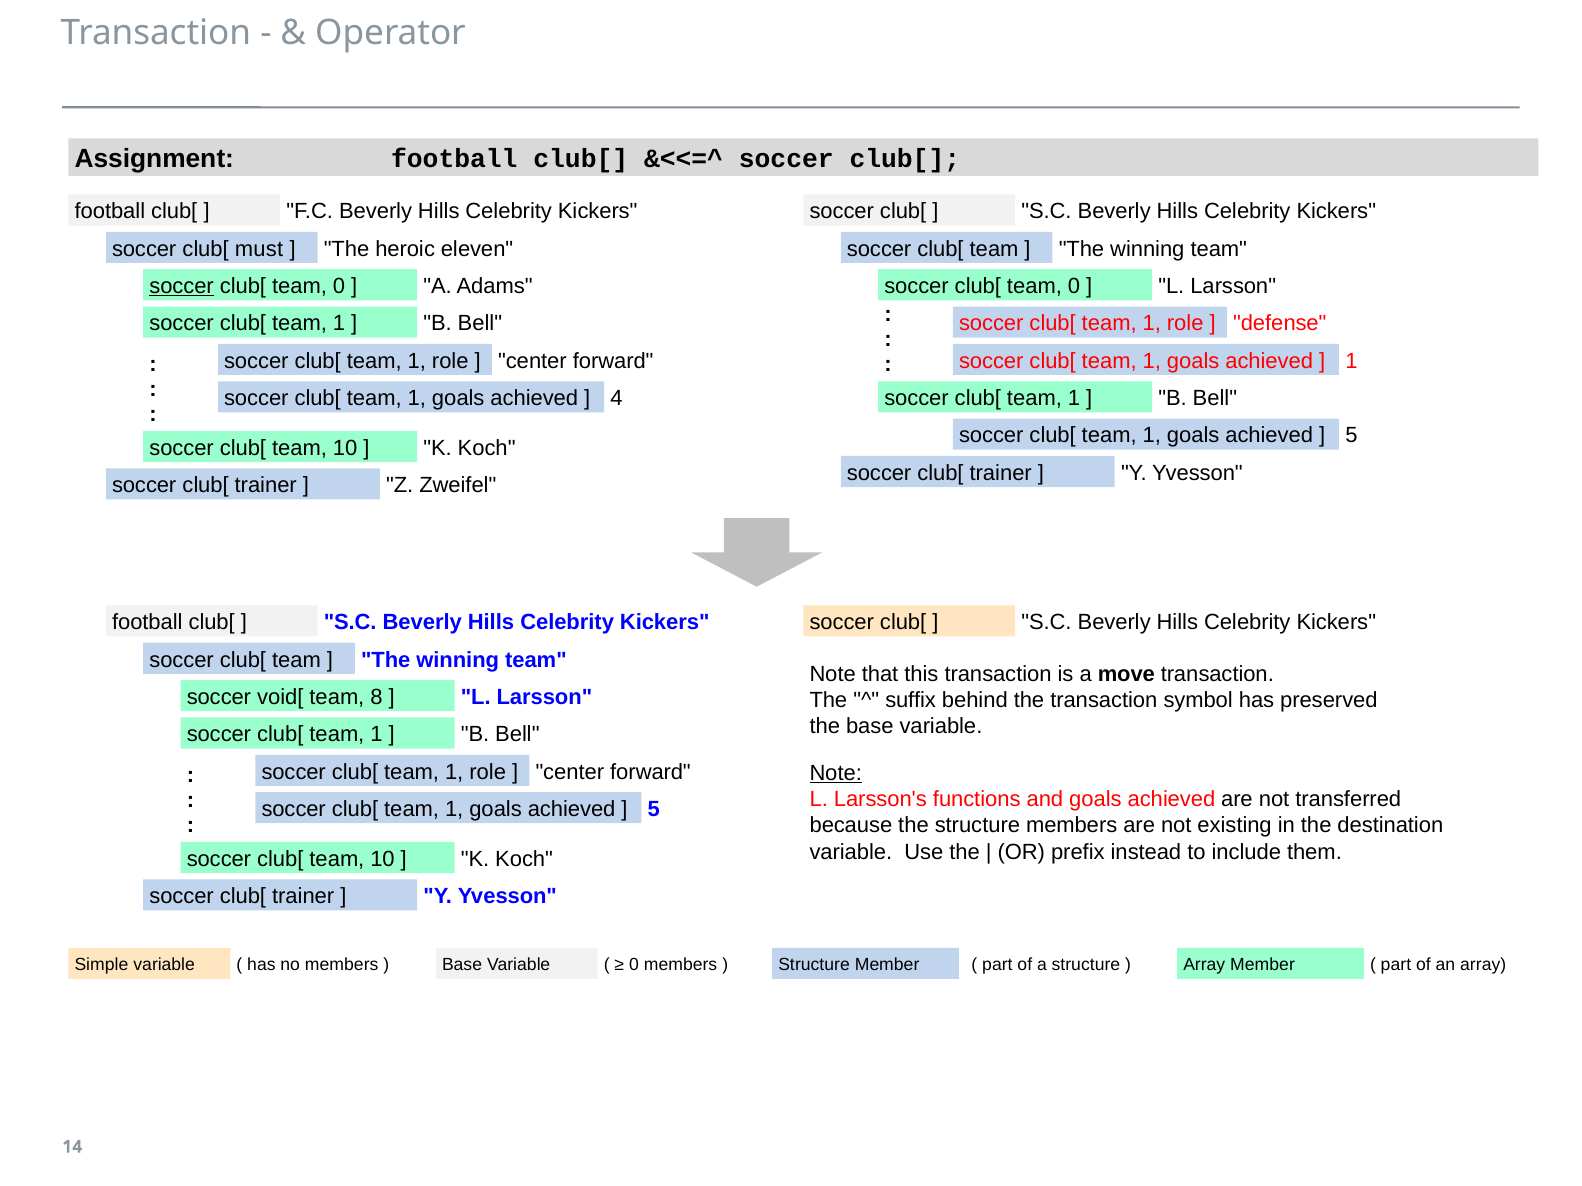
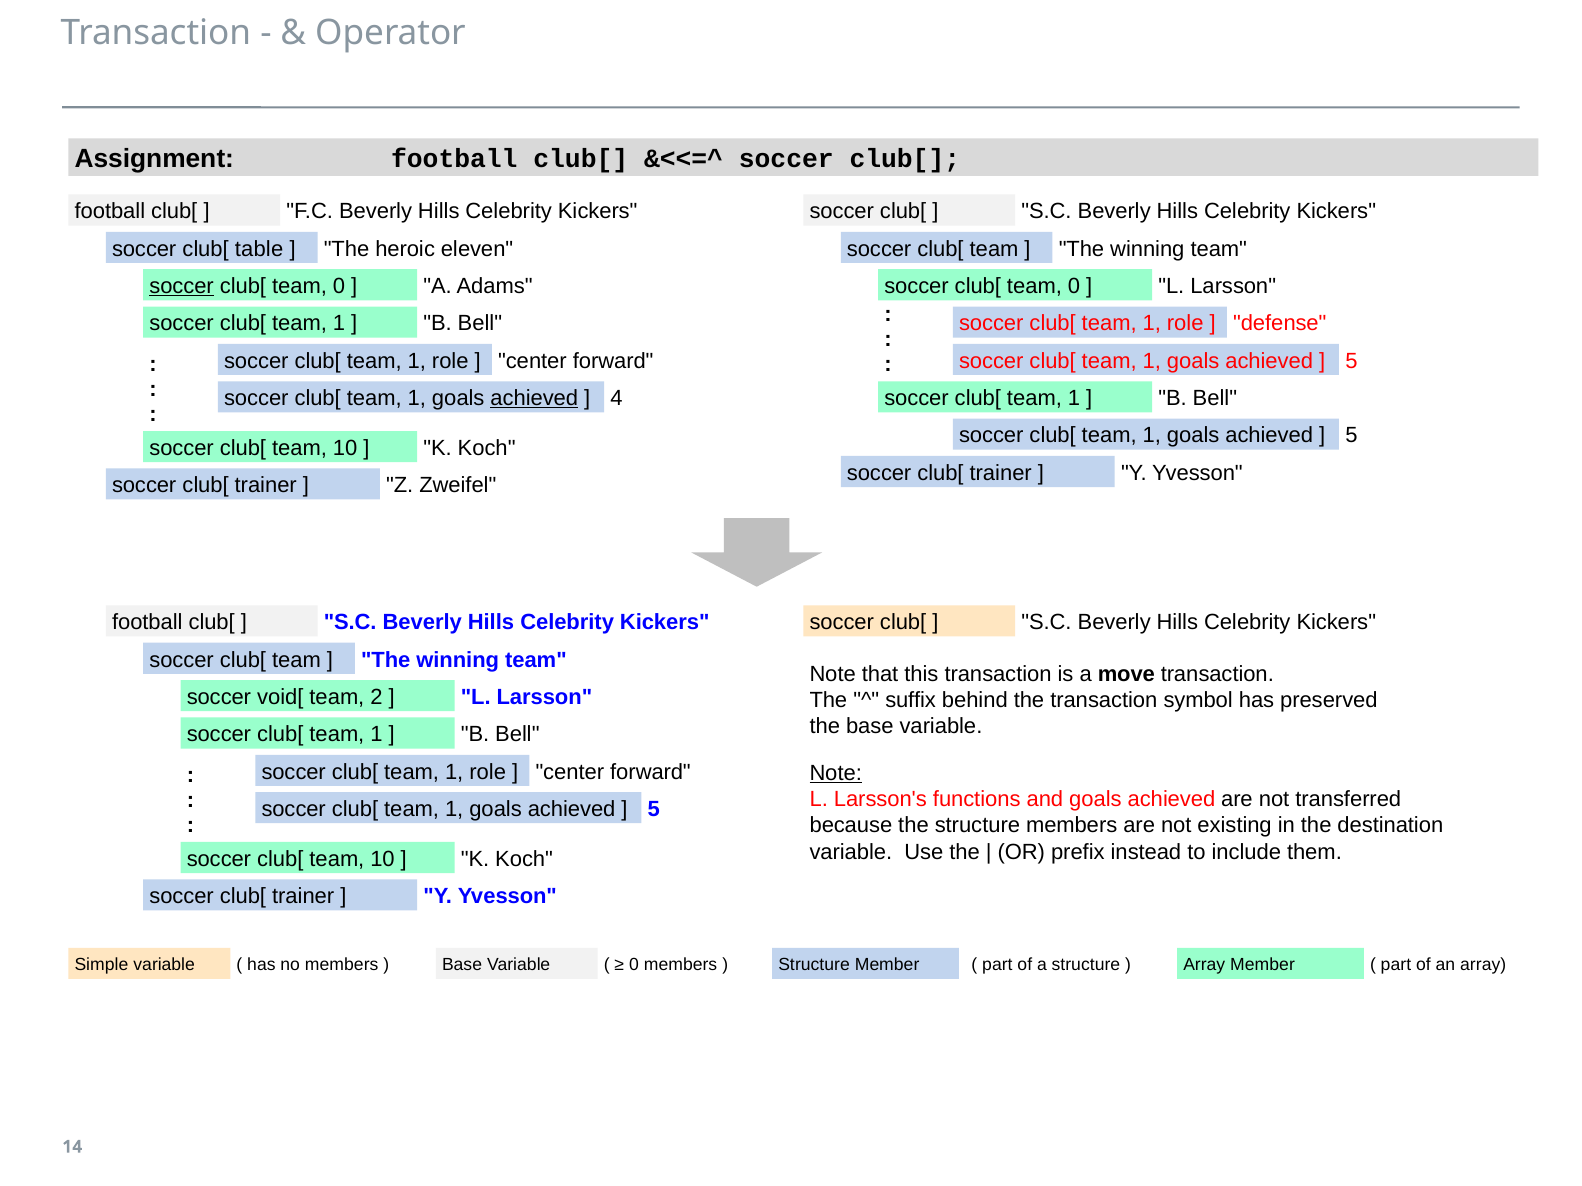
must: must -> table
1 at (1351, 361): 1 -> 5
achieved at (534, 399) underline: none -> present
8: 8 -> 2
